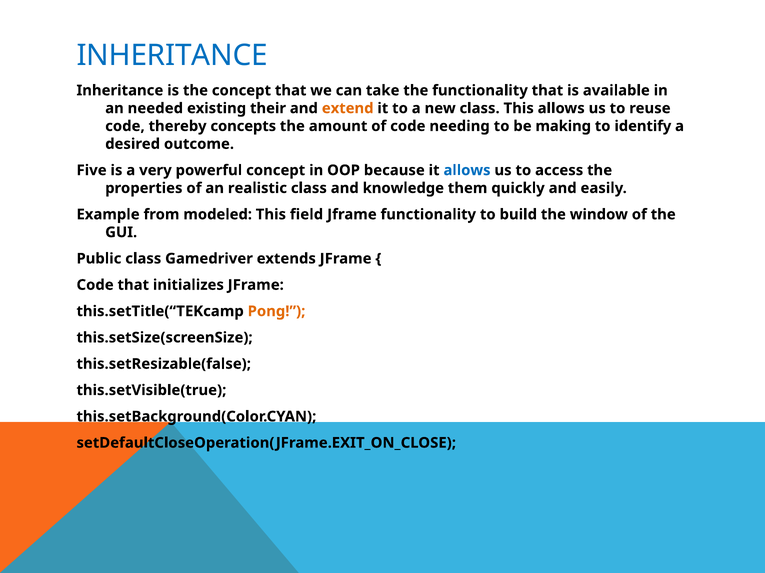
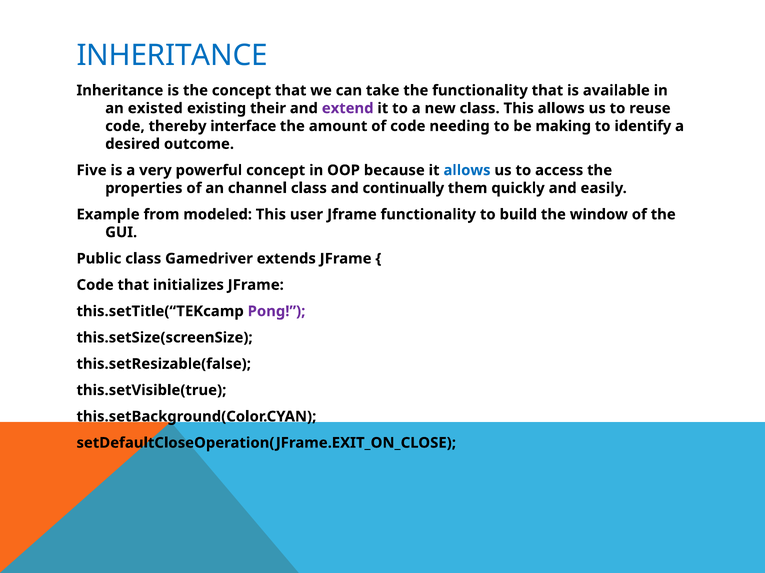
needed: needed -> existed
extend colour: orange -> purple
concepts: concepts -> interface
realistic: realistic -> channel
knowledge: knowledge -> continually
field: field -> user
Pong colour: orange -> purple
